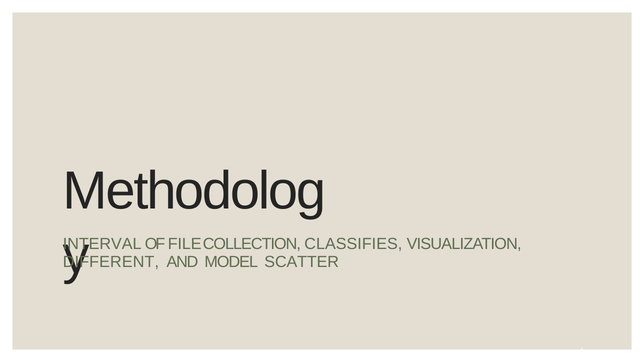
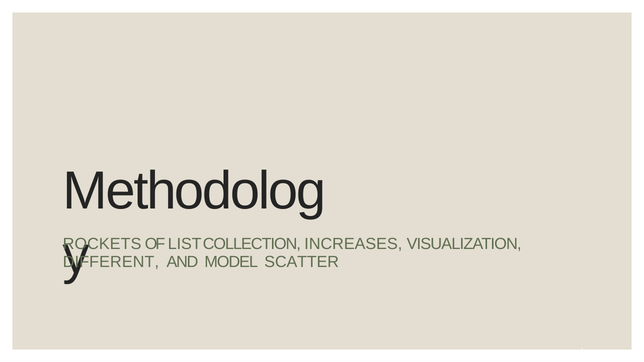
INTERVAL: INTERVAL -> ROCKETS
FILE: FILE -> LIST
CLASSIFIES: CLASSIFIES -> INCREASES
